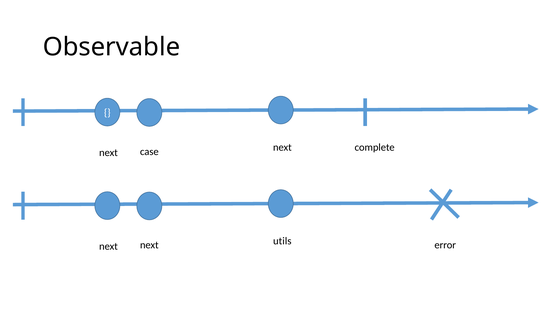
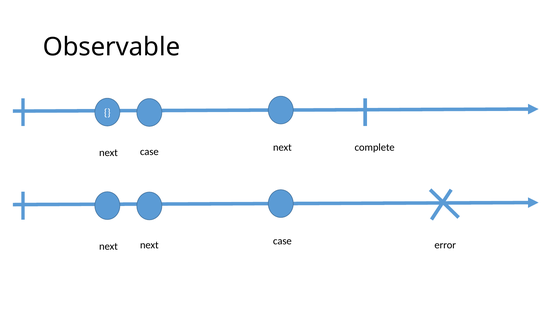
next next utils: utils -> case
